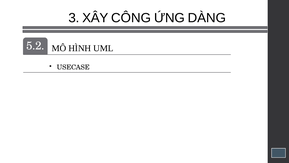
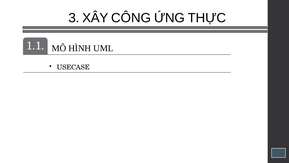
DÀNG: DÀNG -> THỰC
5.2: 5.2 -> 1.1
